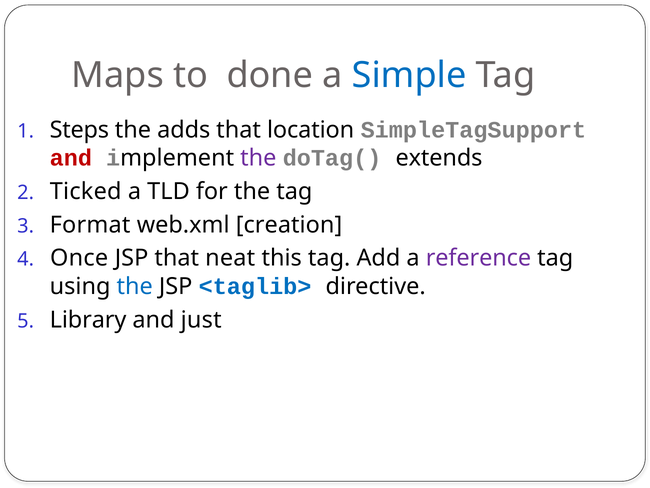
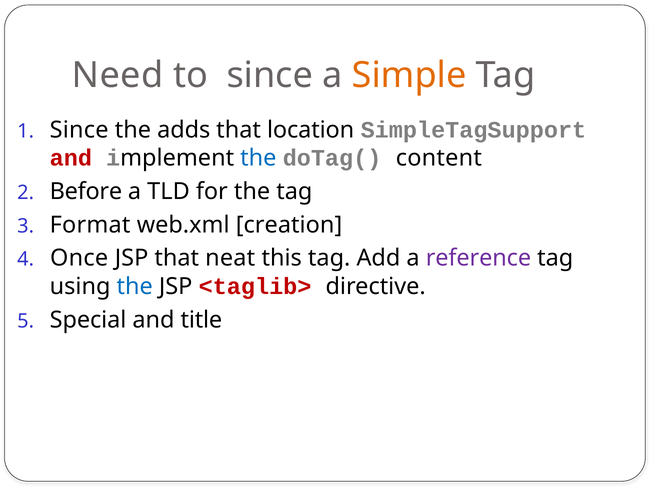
Maps: Maps -> Need
to done: done -> since
Simple colour: blue -> orange
Steps at (79, 130): Steps -> Since
the at (258, 158) colour: purple -> blue
extends: extends -> content
Ticked: Ticked -> Before
<taglib> colour: blue -> red
Library: Library -> Special
just: just -> title
